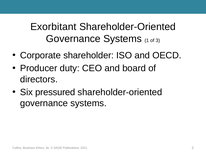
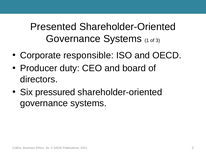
Exorbitant: Exorbitant -> Presented
shareholder: shareholder -> responsible
